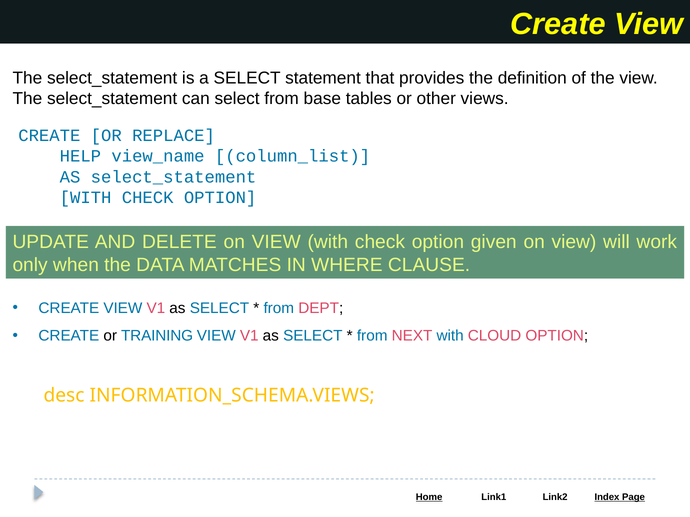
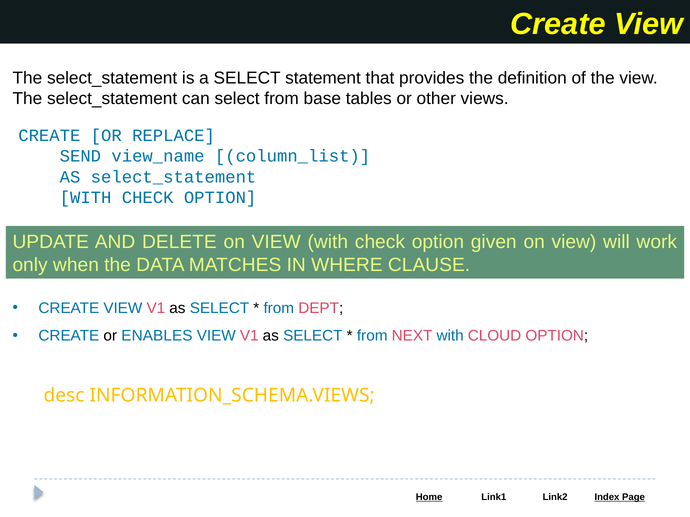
HELP: HELP -> SEND
TRAINING: TRAINING -> ENABLES
